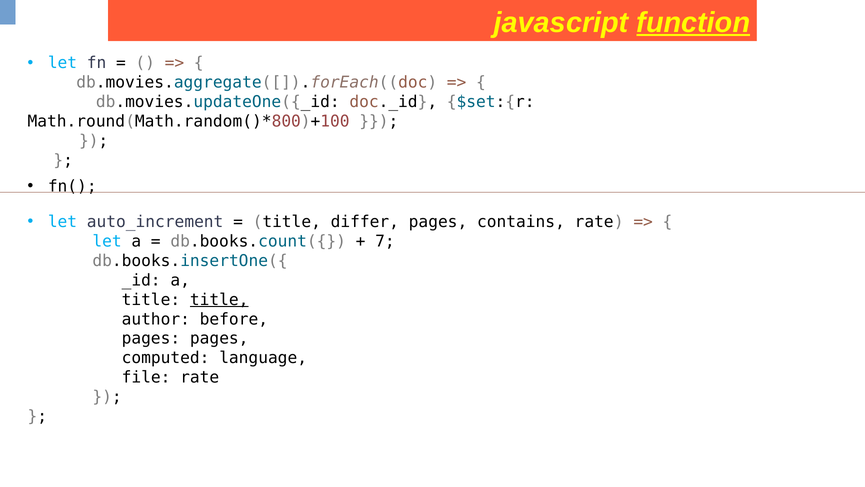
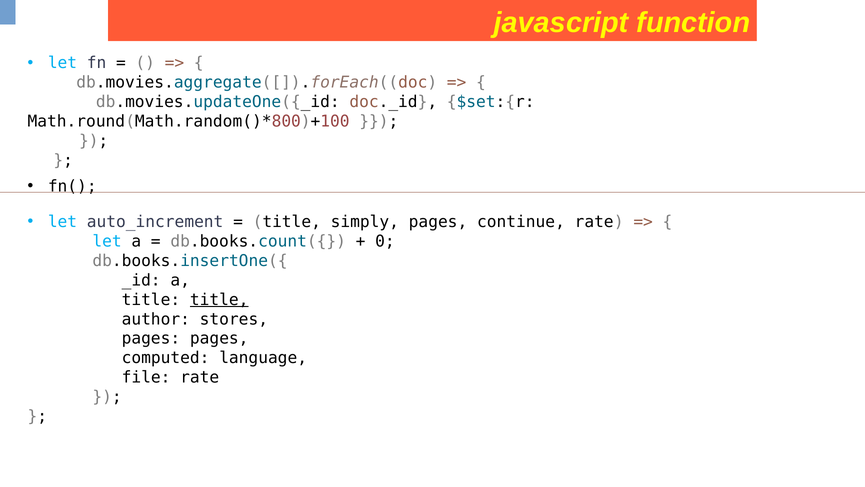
function underline: present -> none
differ: differ -> simply
contains: contains -> continue
7: 7 -> 0
before: before -> stores
